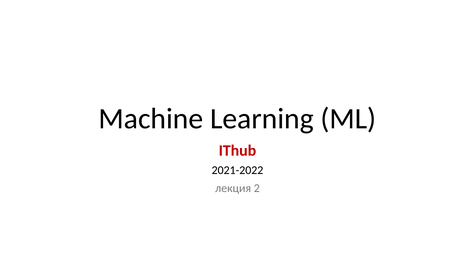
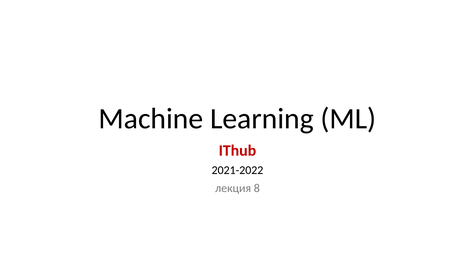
2: 2 -> 8
